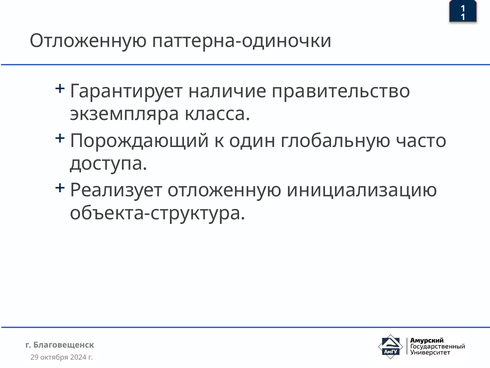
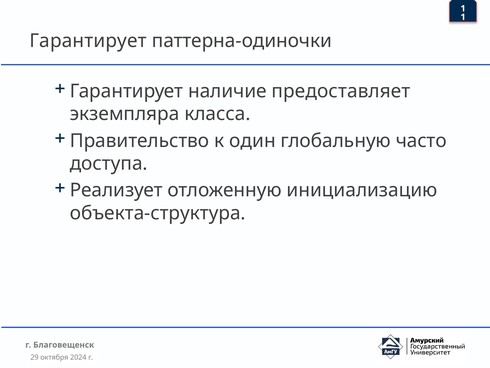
Отложенную at (88, 41): Отложенную -> Гарантирует
правительство: правительство -> предоставляет
Порождающий: Порождающий -> Правительство
